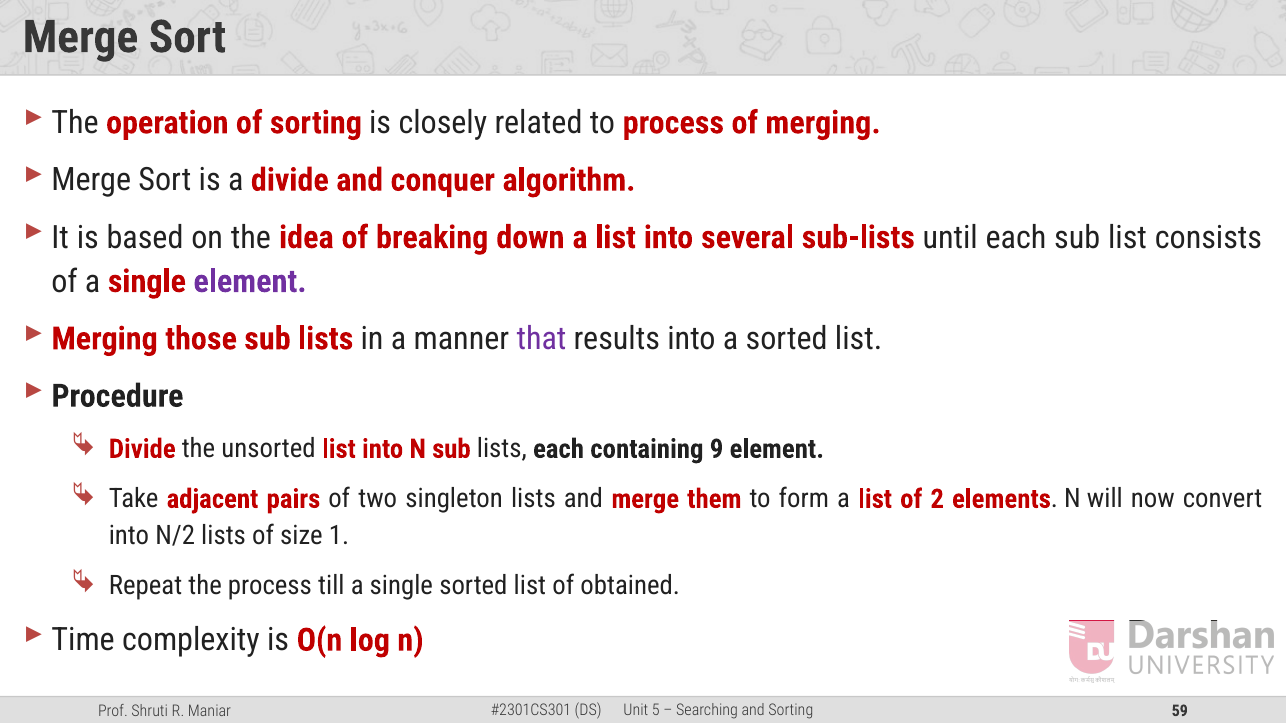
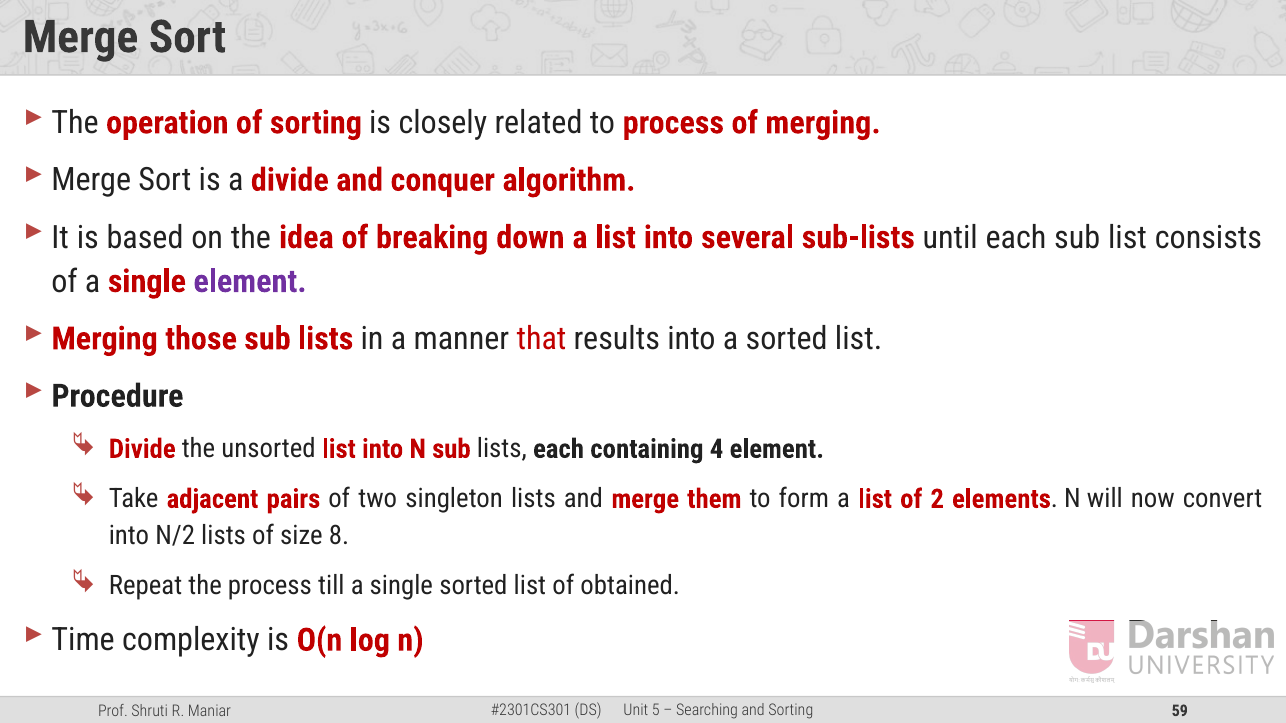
that colour: purple -> red
9: 9 -> 4
1: 1 -> 8
